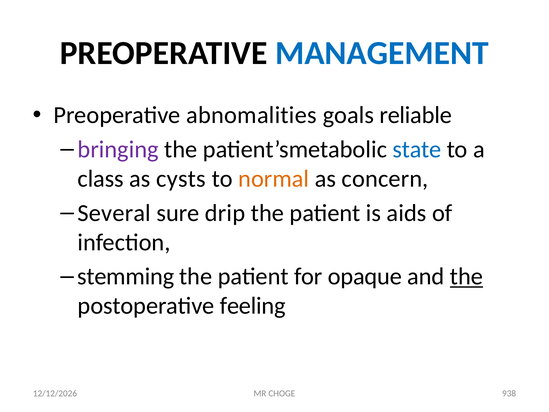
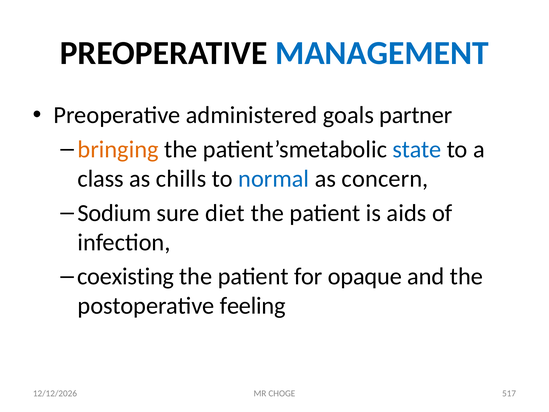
abnomalities: abnomalities -> administered
reliable: reliable -> partner
bringing colour: purple -> orange
cysts: cysts -> chills
normal colour: orange -> blue
Several: Several -> Sodium
drip: drip -> diet
stemming: stemming -> coexisting
the at (466, 276) underline: present -> none
938: 938 -> 517
